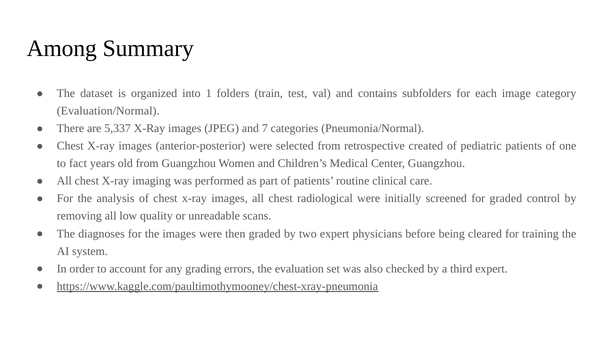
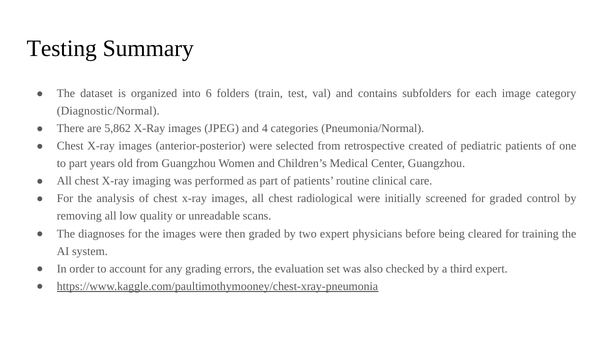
Among: Among -> Testing
1: 1 -> 6
Evaluation/Normal: Evaluation/Normal -> Diagnostic/Normal
5,337: 5,337 -> 5,862
7: 7 -> 4
to fact: fact -> part
